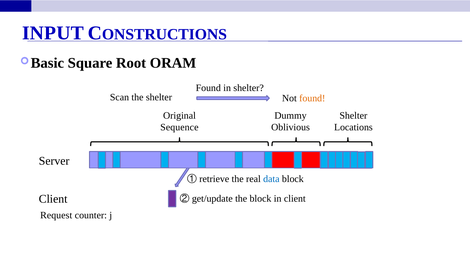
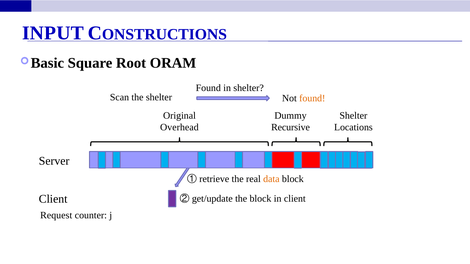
Sequence: Sequence -> Overhead
Oblivious: Oblivious -> Recursive
data colour: blue -> orange
